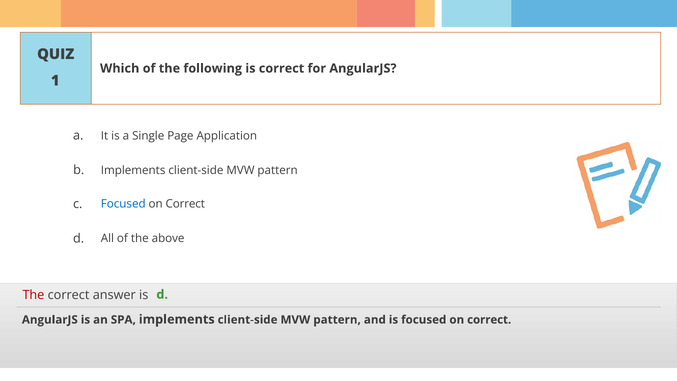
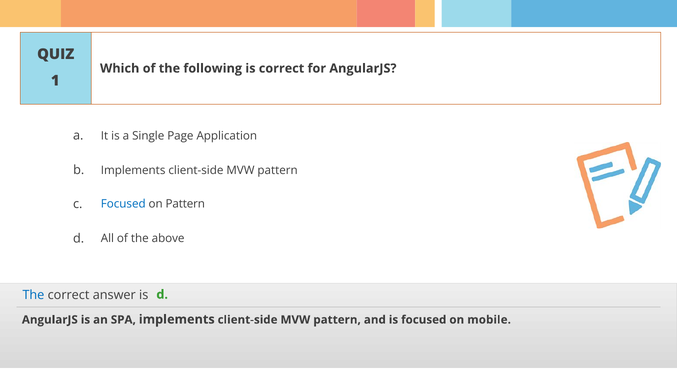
Correct at (185, 204): Correct -> Pattern
The at (33, 295) colour: red -> blue
is focused on correct: correct -> mobile
